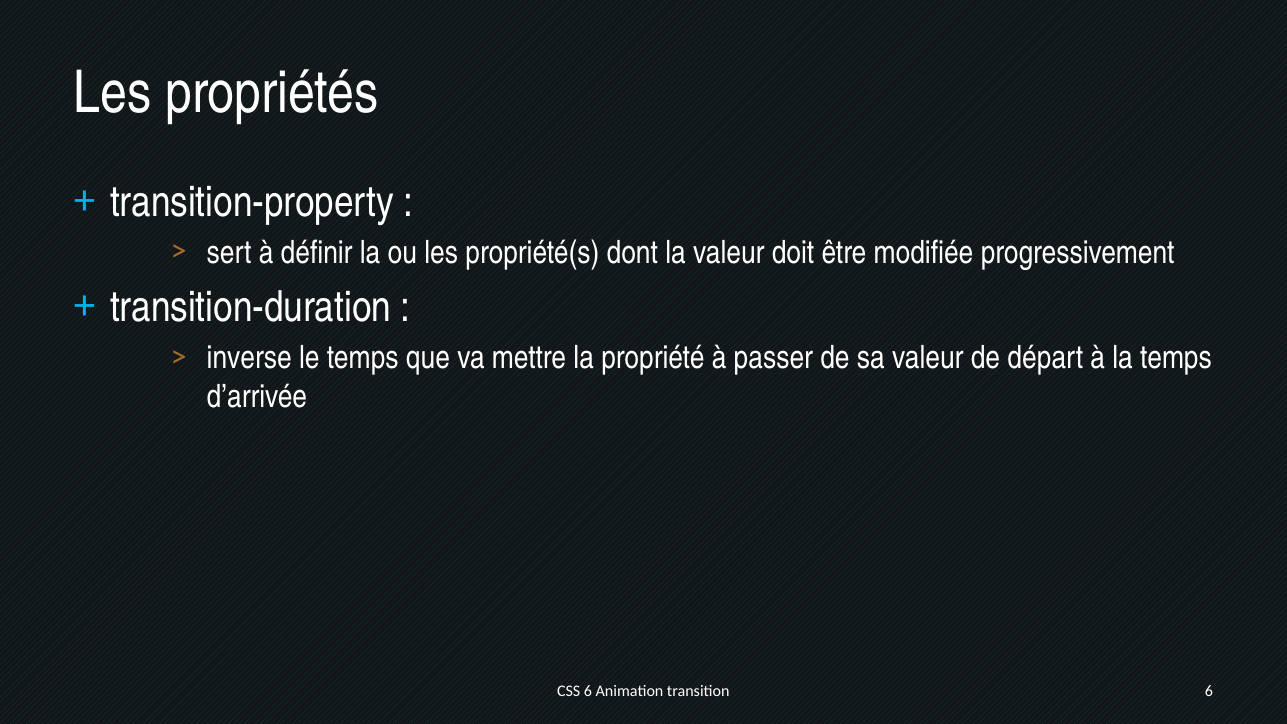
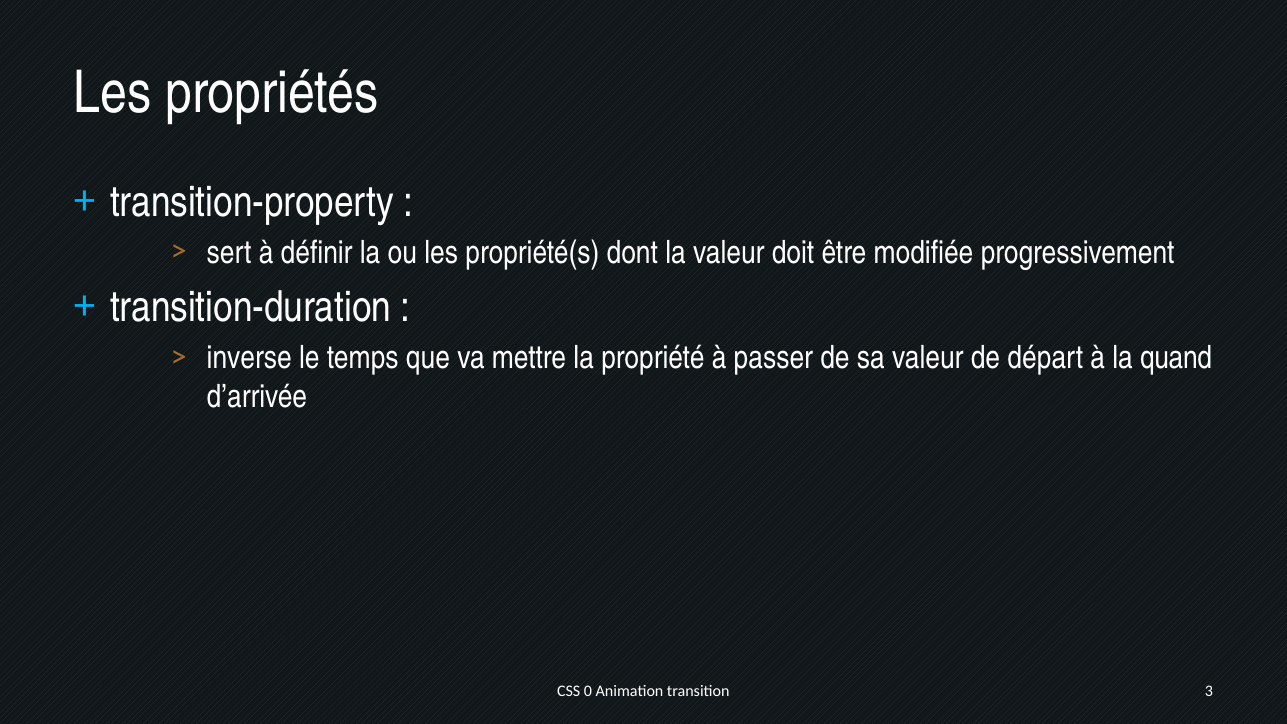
la temps: temps -> quand
CSS 6: 6 -> 0
transition 6: 6 -> 3
